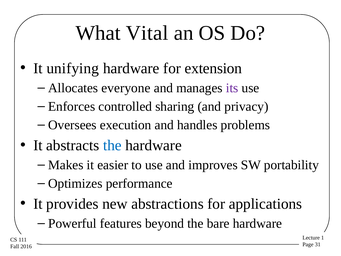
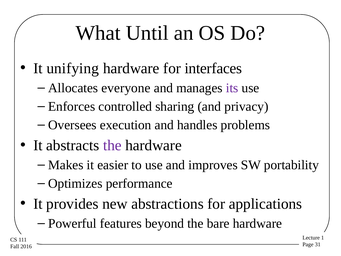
Vital: Vital -> Until
extension: extension -> interfaces
the at (112, 145) colour: blue -> purple
